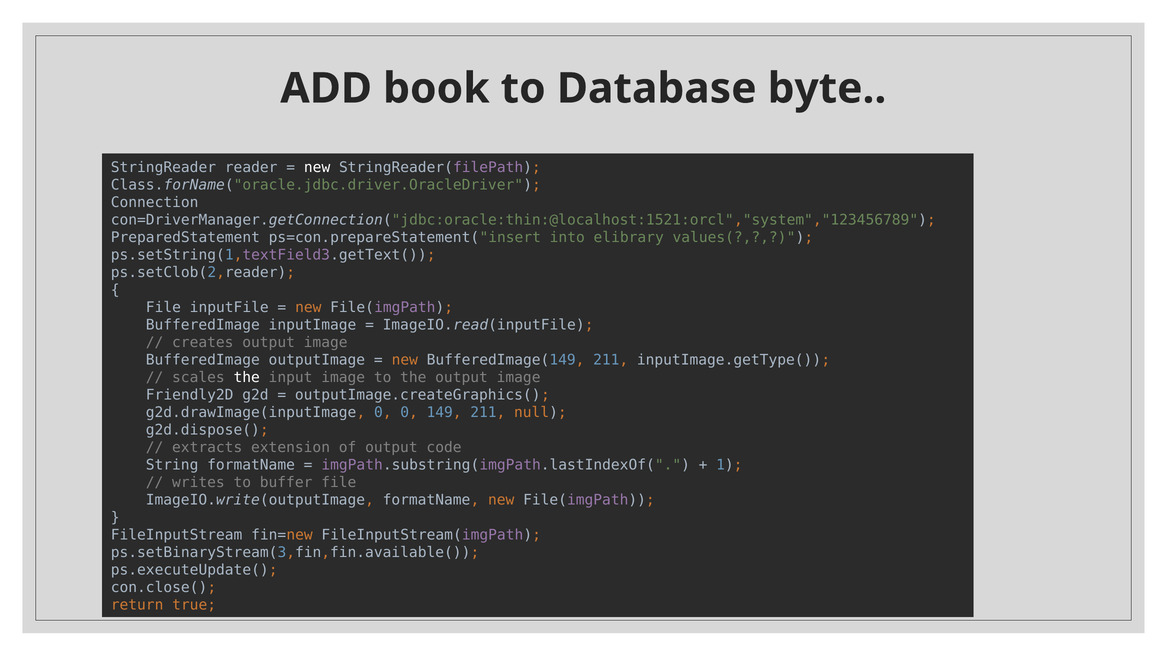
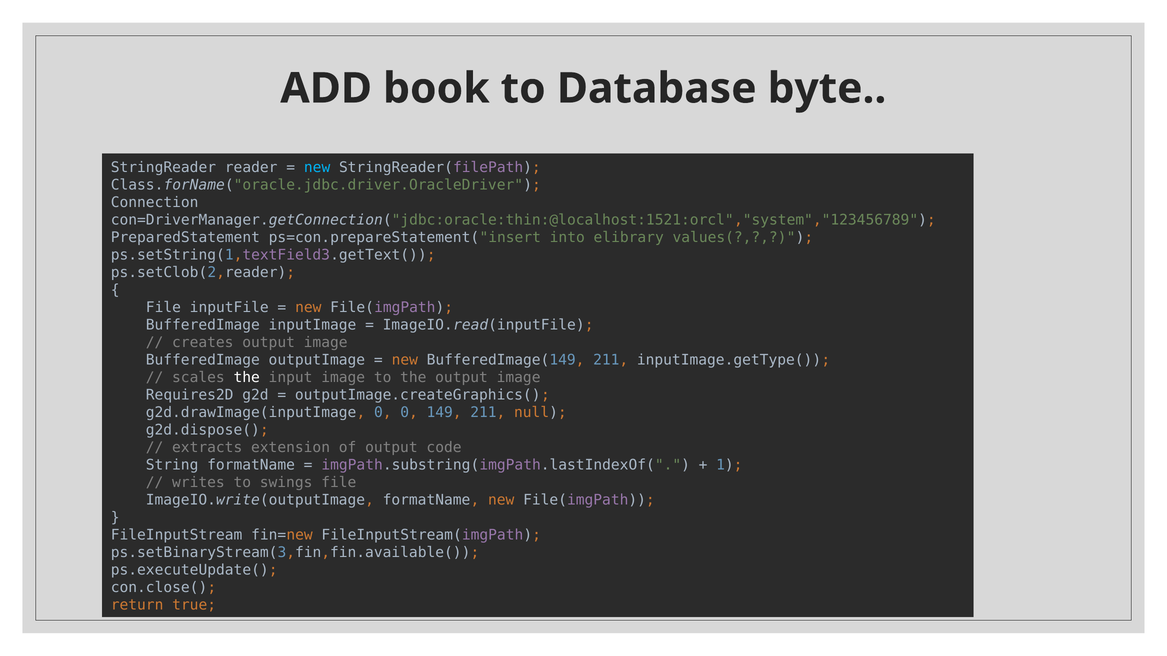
new at (317, 168) colour: white -> light blue
Friendly2D: Friendly2D -> Requires2D
buffer: buffer -> swings
